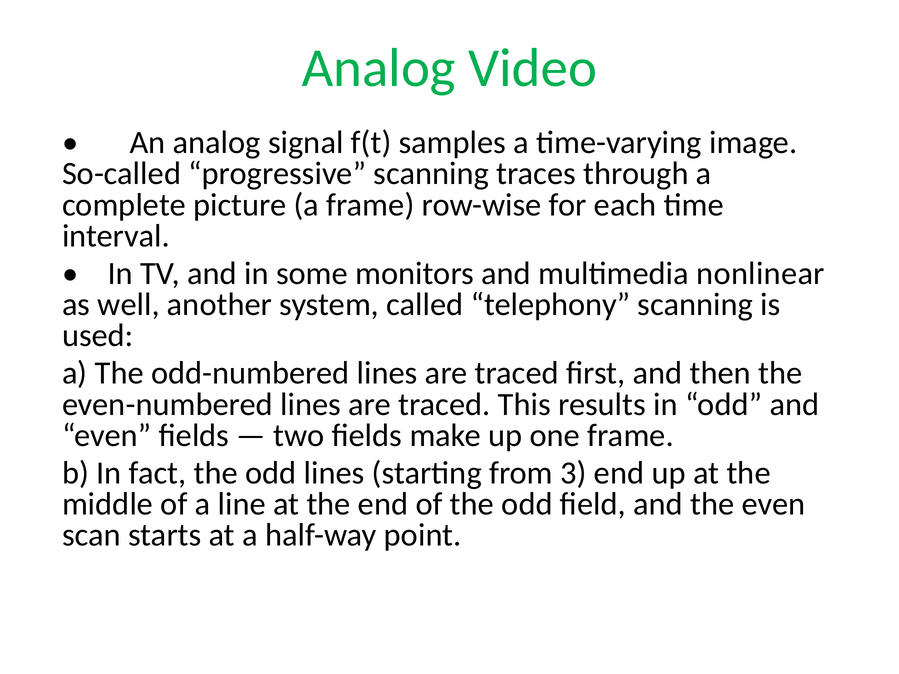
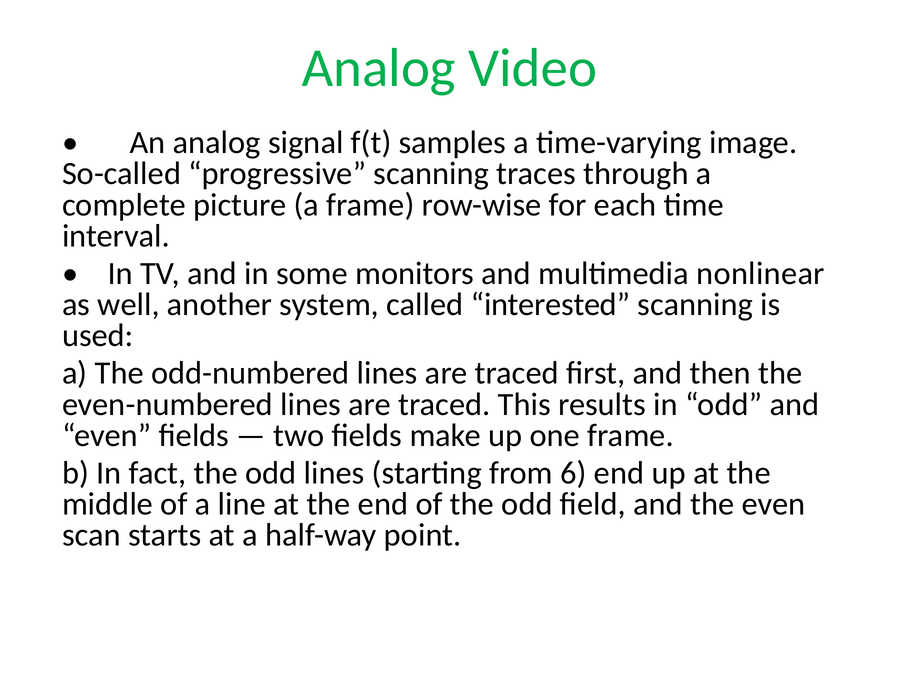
telephony: telephony -> interested
3: 3 -> 6
